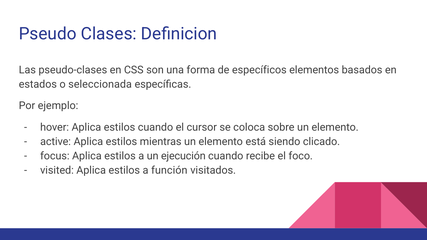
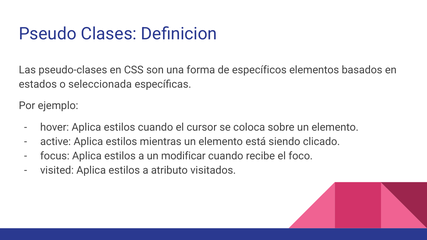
ejecución: ejecución -> modificar
función: función -> atributo
